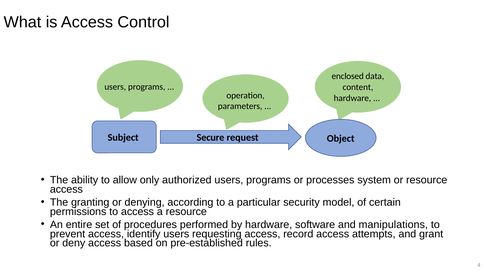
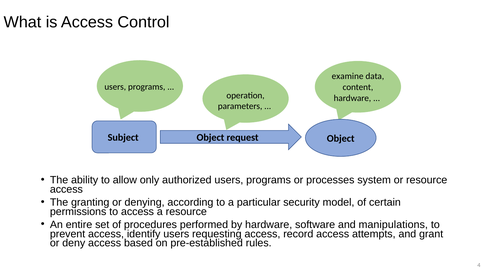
enclosed: enclosed -> examine
Subject Secure: Secure -> Object
